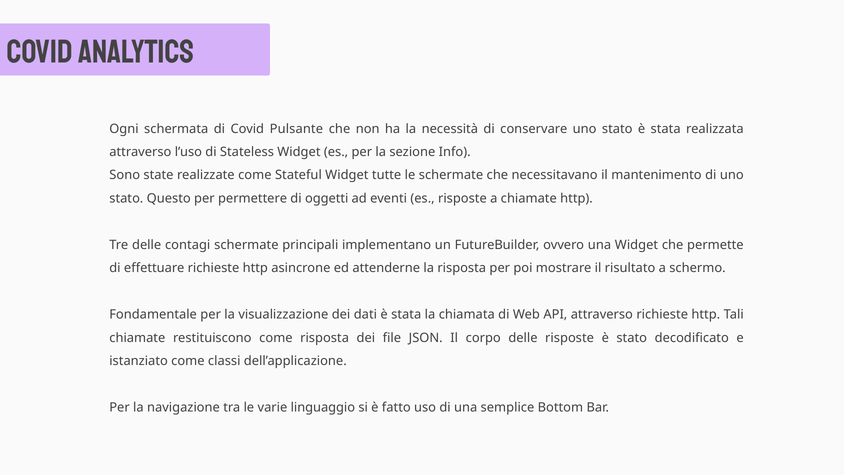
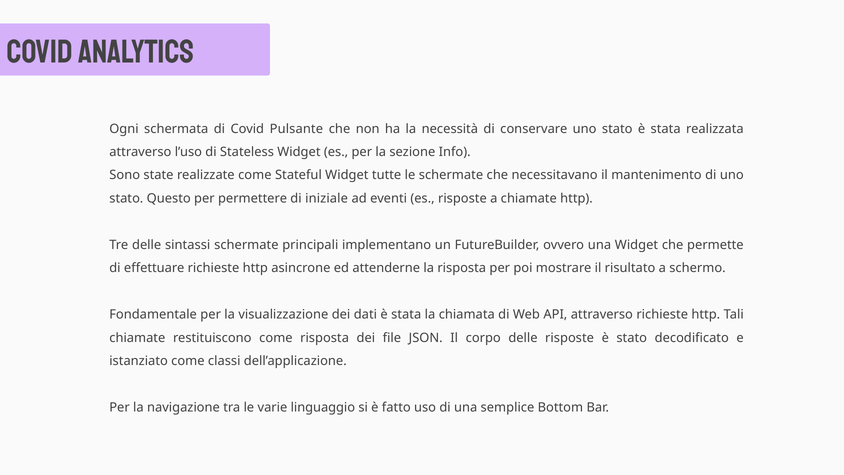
oggetti: oggetti -> iniziale
contagi: contagi -> sintassi
